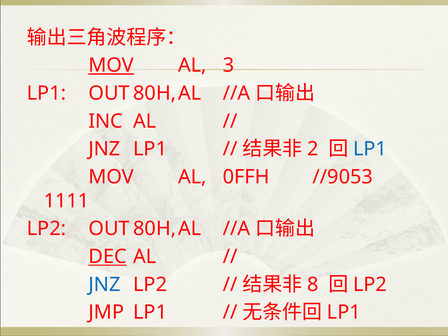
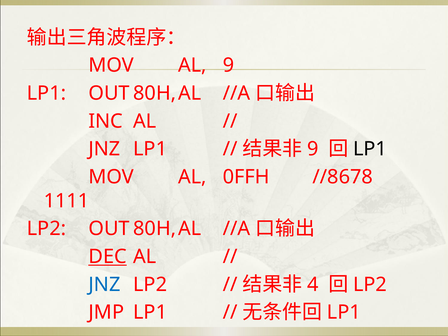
MOV at (111, 65) underline: present -> none
AL 3: 3 -> 9
2 at (313, 149): 2 -> 9
LP1 at (370, 149) colour: blue -> black
//9053: //9053 -> //8678
8: 8 -> 4
